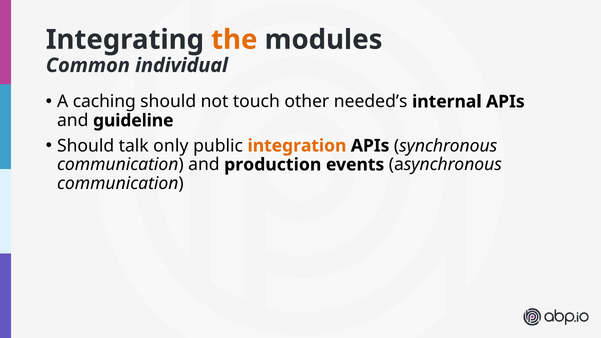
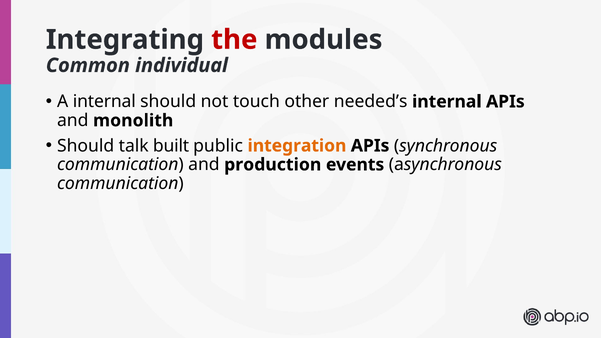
the colour: orange -> red
A caching: caching -> internal
guideline: guideline -> monolith
only: only -> built
